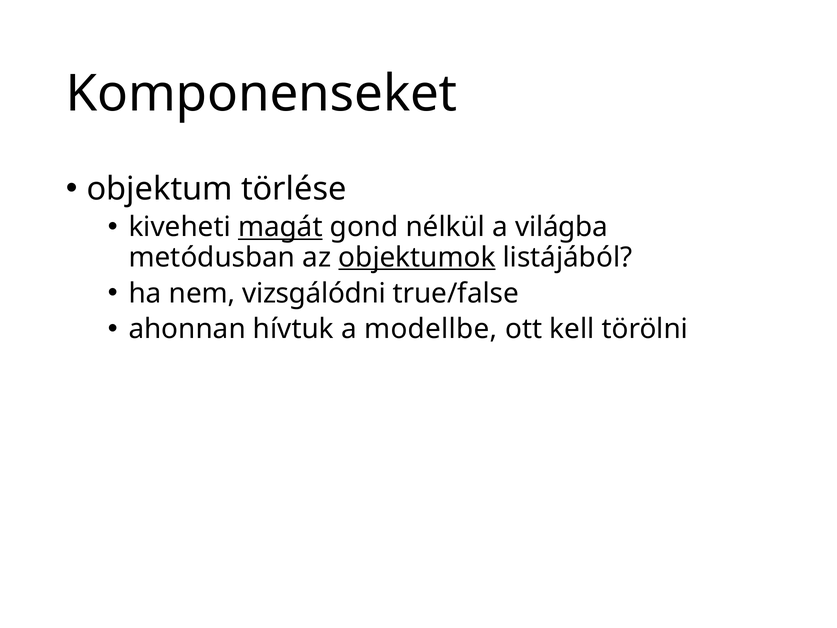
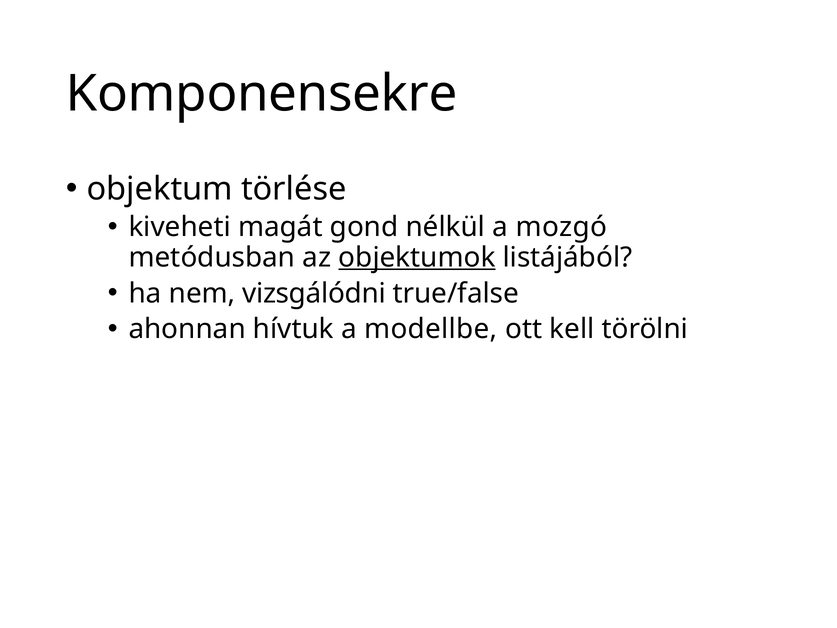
Komponenseket: Komponenseket -> Komponensekre
magát underline: present -> none
világba: világba -> mozgó
